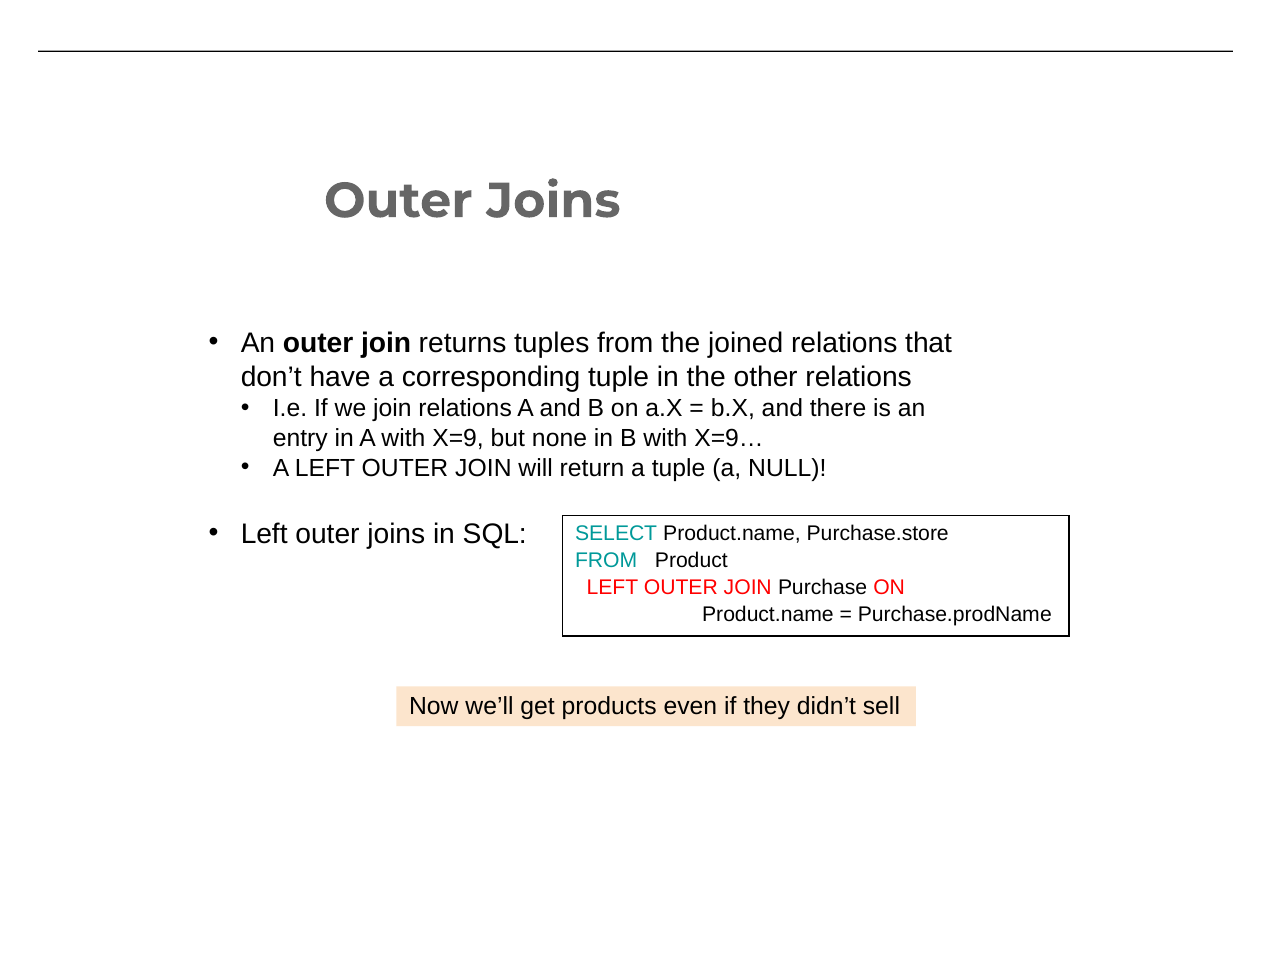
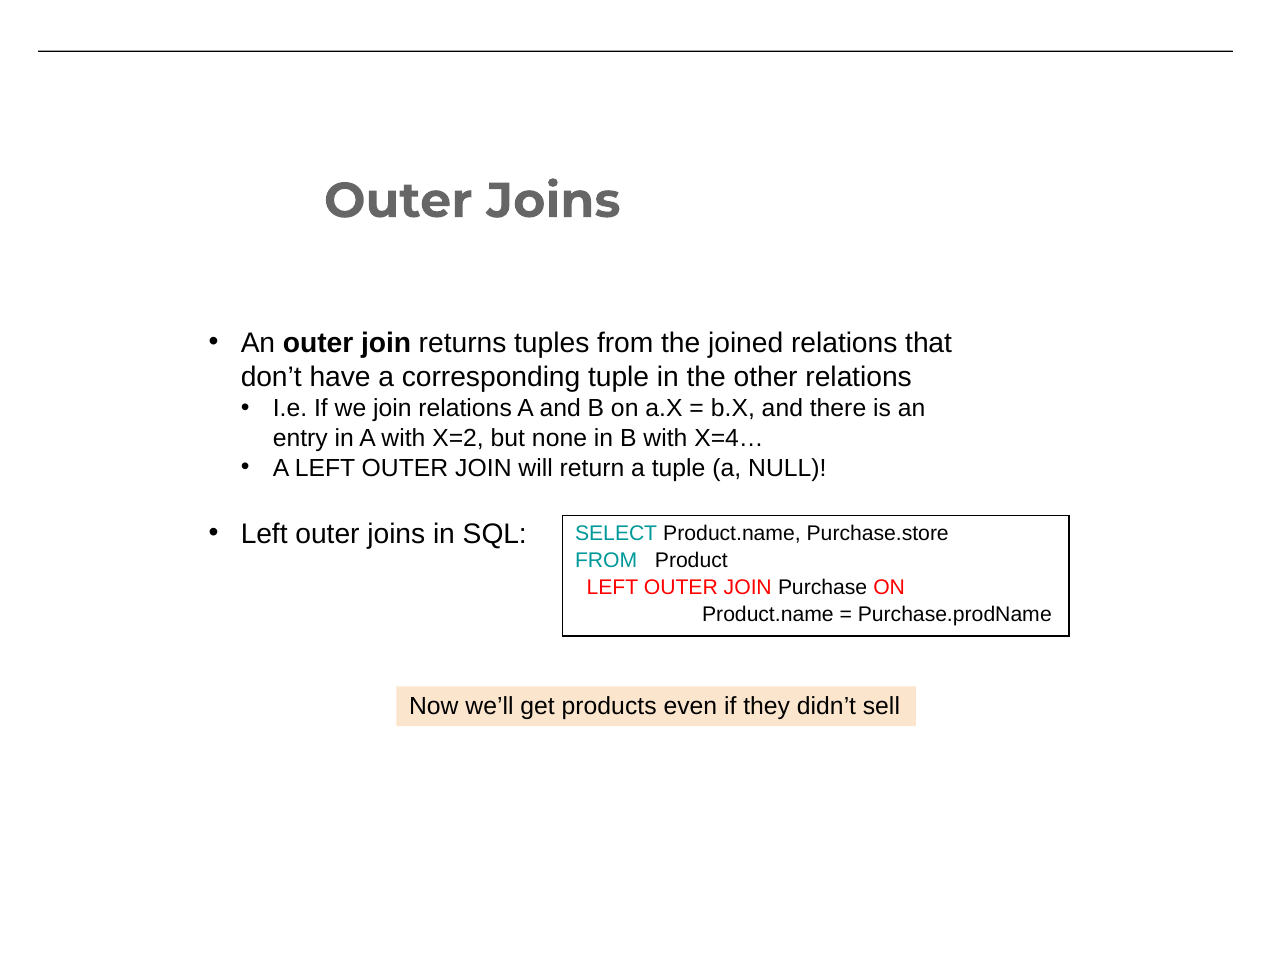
X=9: X=9 -> X=2
X=9…: X=9… -> X=4…
